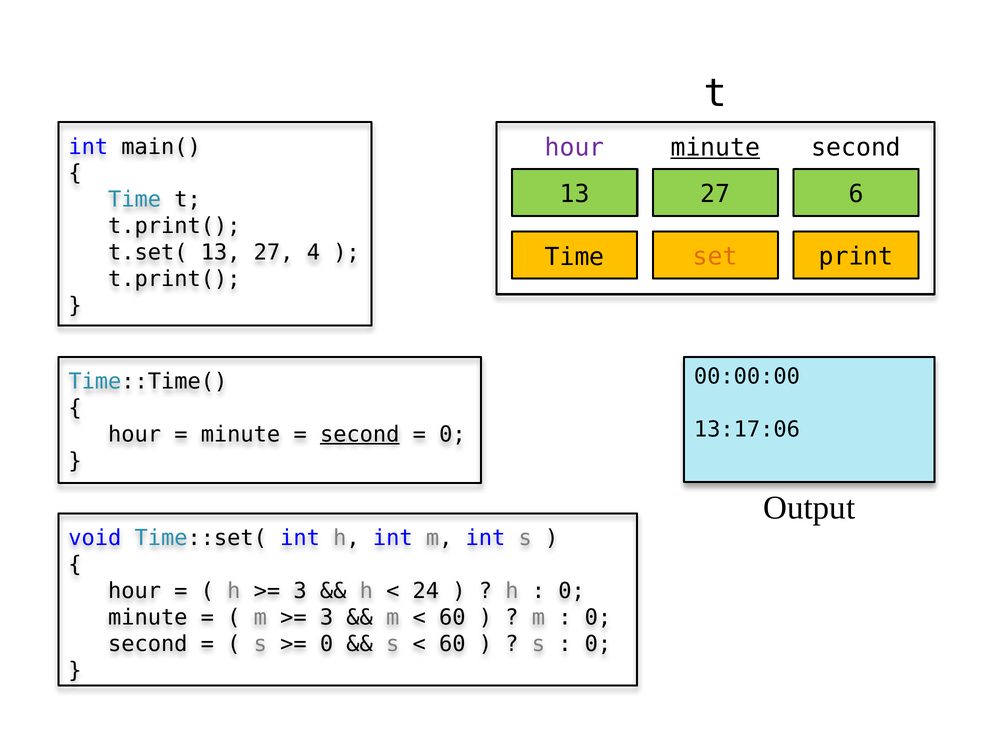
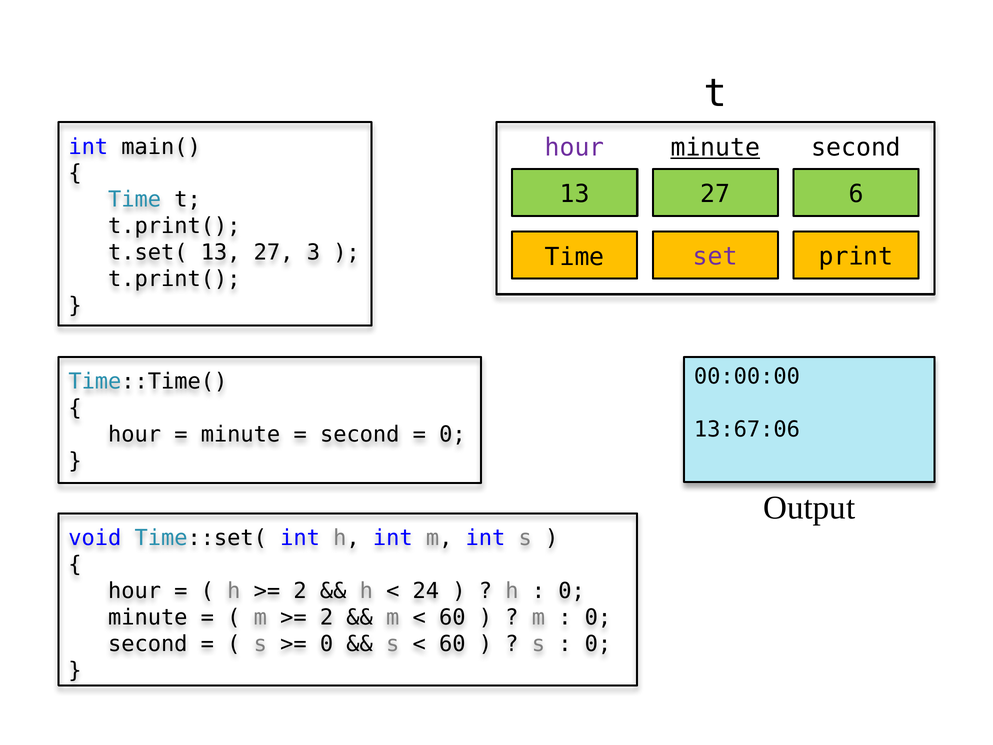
4: 4 -> 3
set colour: orange -> purple
13:17:06: 13:17:06 -> 13:67:06
second at (360, 434) underline: present -> none
3 at (300, 591): 3 -> 2
3 at (327, 617): 3 -> 2
